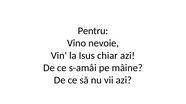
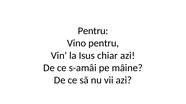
Vino nevoie: nevoie -> pentru
